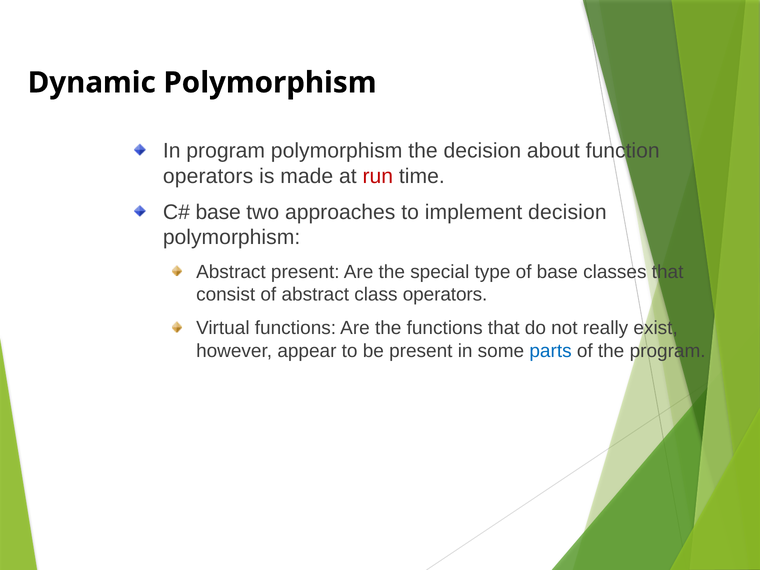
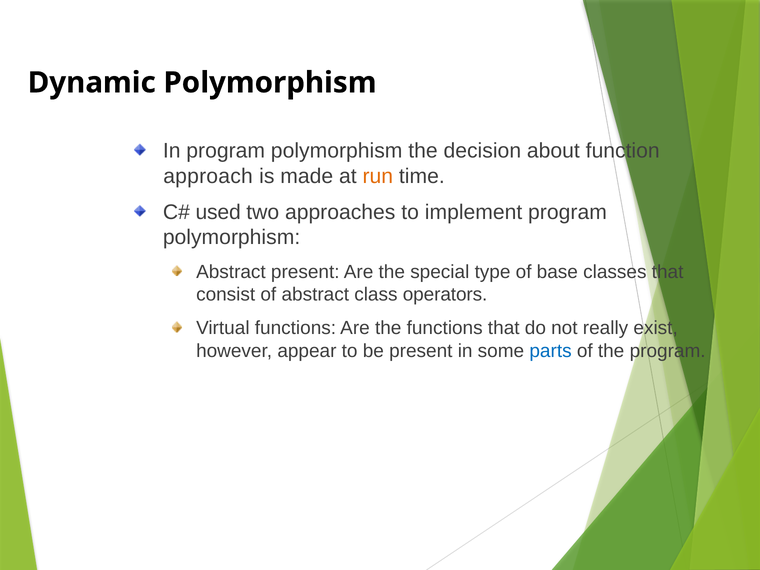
operators at (208, 176): operators -> approach
run colour: red -> orange
base at (218, 212): base -> used
implement decision: decision -> program
